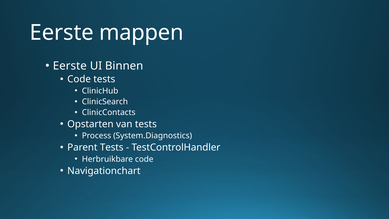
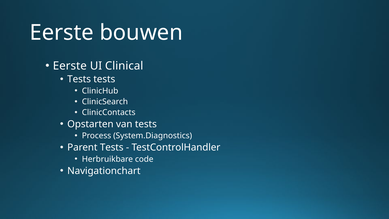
mappen: mappen -> bouwen
Binnen: Binnen -> Clinical
Code at (79, 79): Code -> Tests
